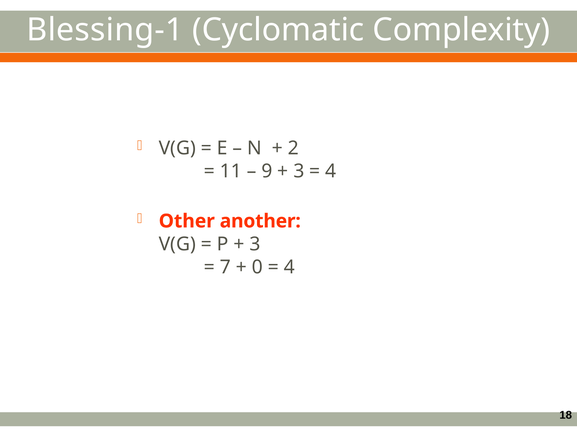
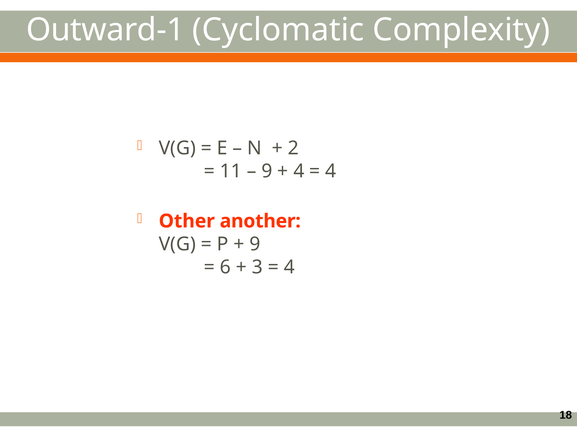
Blessing-1: Blessing-1 -> Outward-1
3 at (299, 171): 3 -> 4
3 at (255, 244): 3 -> 9
7: 7 -> 6
0: 0 -> 3
